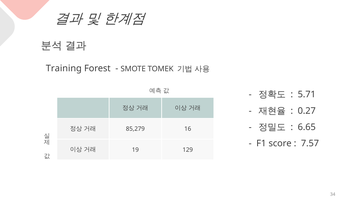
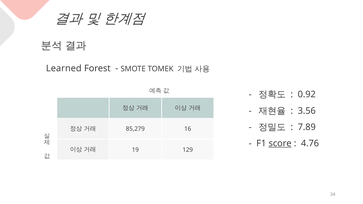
Training: Training -> Learned
5.71: 5.71 -> 0.92
0.27: 0.27 -> 3.56
6.65: 6.65 -> 7.89
score underline: none -> present
7.57: 7.57 -> 4.76
